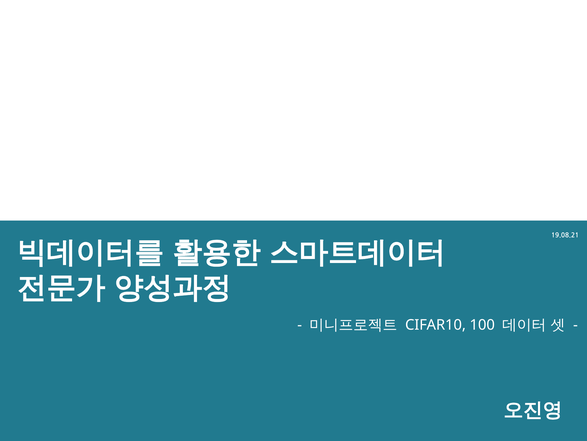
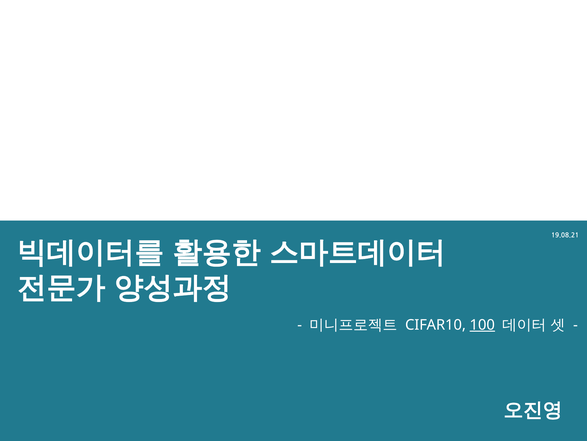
100 underline: none -> present
